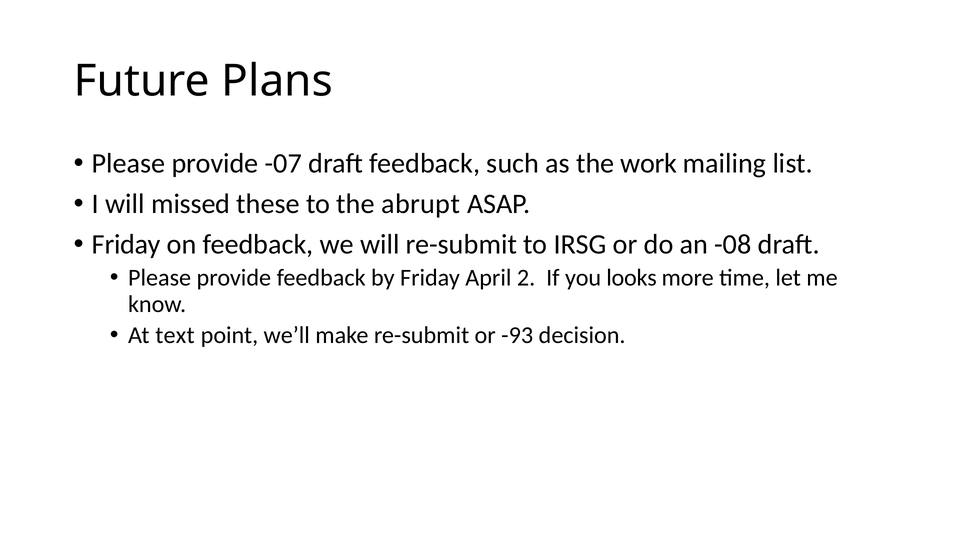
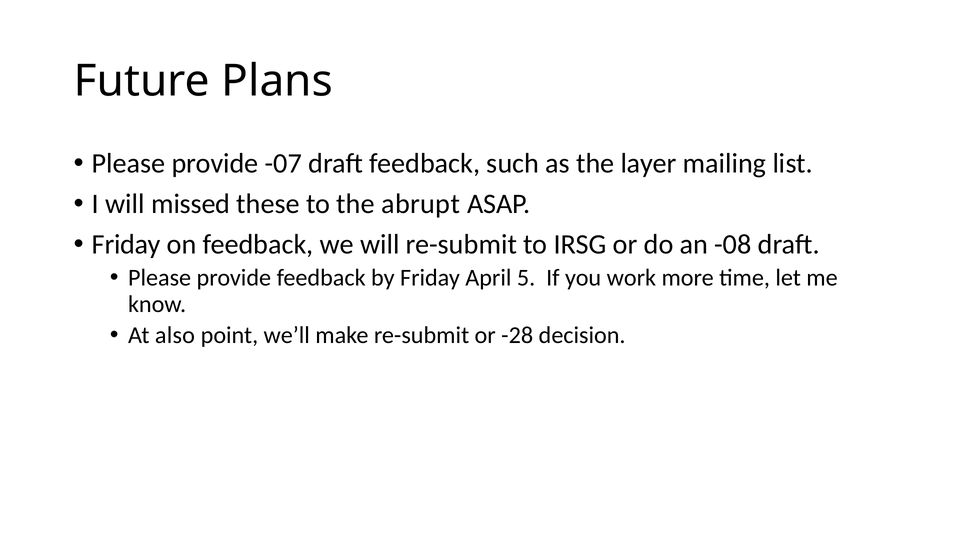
work: work -> layer
2: 2 -> 5
looks: looks -> work
text: text -> also
-93: -93 -> -28
